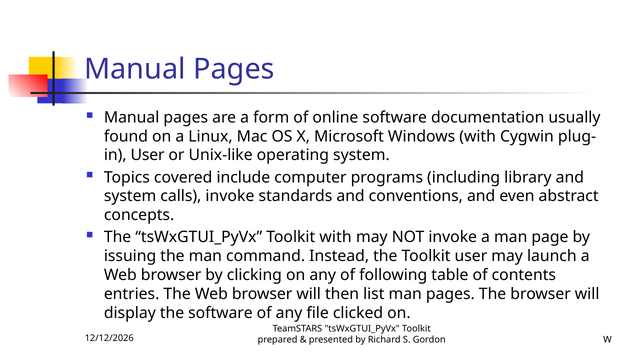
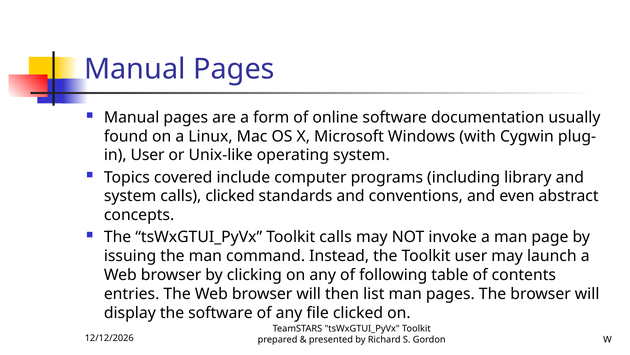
calls invoke: invoke -> clicked
Toolkit with: with -> calls
